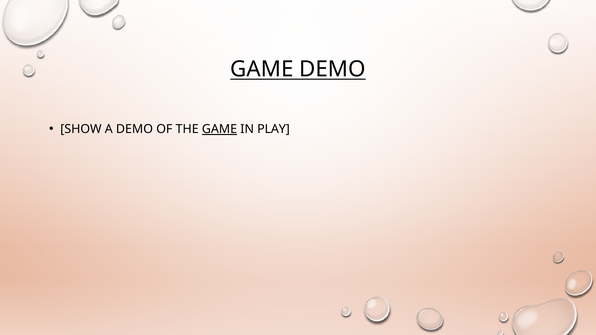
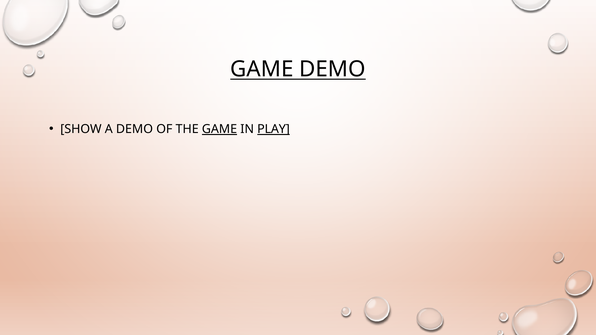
PLAY underline: none -> present
